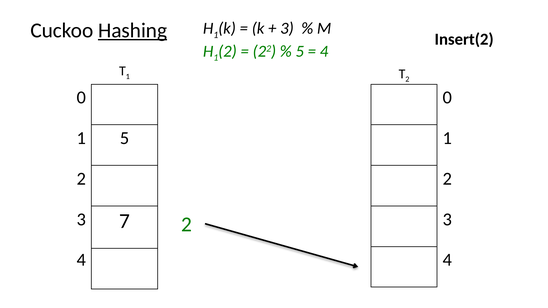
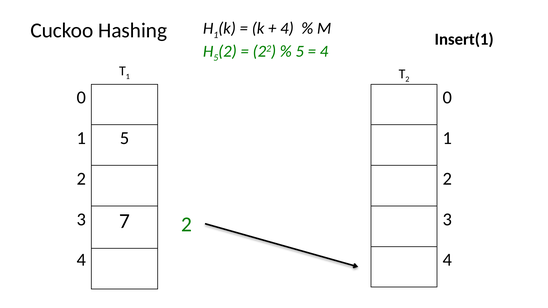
3 at (287, 28): 3 -> 4
Hashing underline: present -> none
Insert(2: Insert(2 -> Insert(1
1 at (216, 58): 1 -> 5
